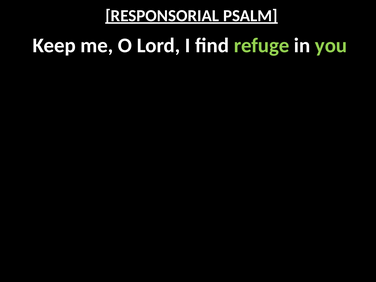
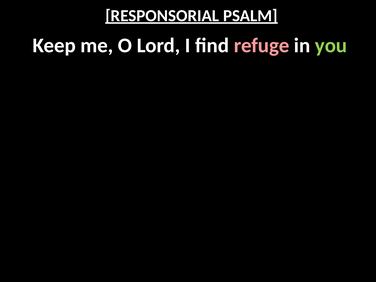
refuge colour: light green -> pink
